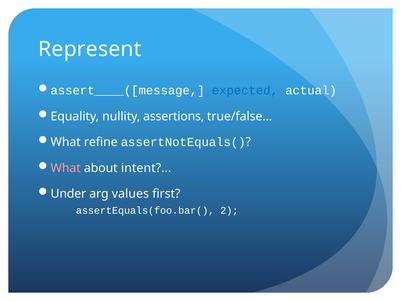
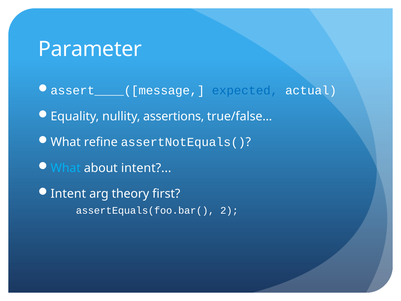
Represent: Represent -> Parameter
What at (66, 168) colour: pink -> light blue
Under at (68, 194): Under -> Intent
values: values -> theory
